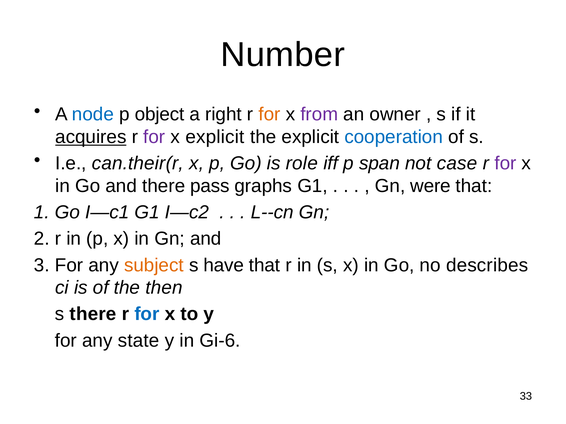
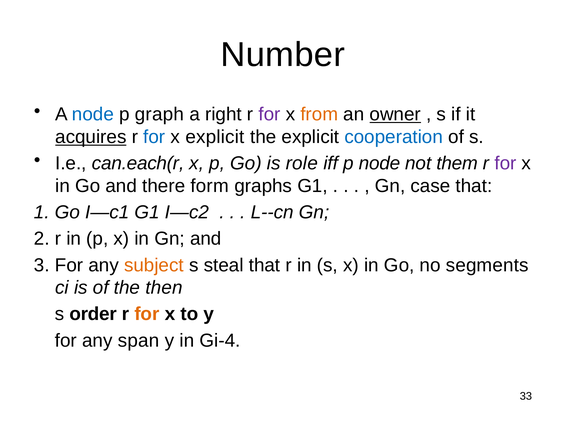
object: object -> graph
for at (269, 115) colour: orange -> purple
from colour: purple -> orange
owner underline: none -> present
for at (154, 137) colour: purple -> blue
can.their(r: can.their(r -> can.each(r
p span: span -> node
case: case -> them
pass: pass -> form
were: were -> case
have: have -> steal
describes: describes -> segments
s there: there -> order
for at (147, 314) colour: blue -> orange
state: state -> span
Gi-6: Gi-6 -> Gi-4
